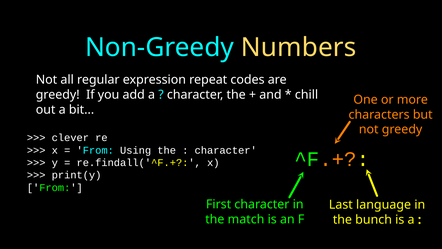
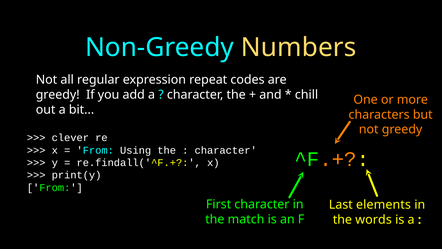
language: language -> elements
bunch: bunch -> words
